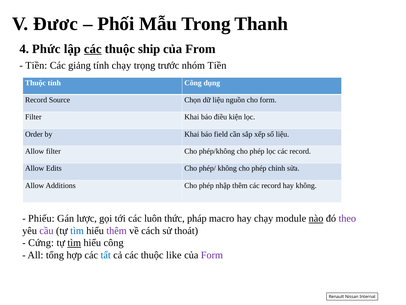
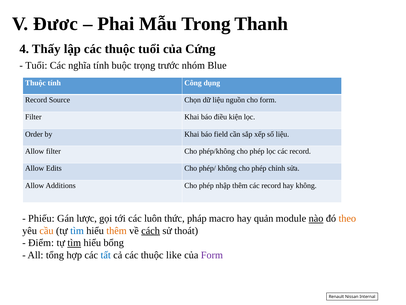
Phối: Phối -> Phai
Phức: Phức -> Thấy
các at (93, 49) underline: present -> none
thuộc ship: ship -> tuổi
From: From -> Cứng
Tiền at (36, 65): Tiền -> Tuổi
giảng: giảng -> nghĩa
tính chạy: chạy -> buộc
nhóm Tiền: Tiền -> Blue
hay chạy: chạy -> quản
theo colour: purple -> orange
cầu colour: purple -> orange
thêm at (117, 230) colour: purple -> orange
cách underline: none -> present
Cứng: Cứng -> Điểm
hiểu công: công -> bổng
